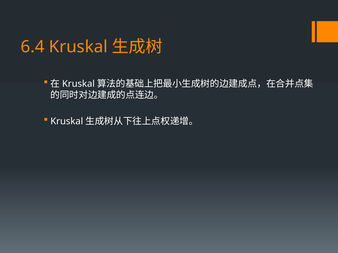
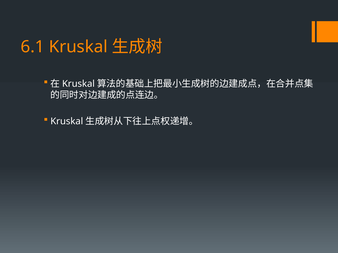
6.4: 6.4 -> 6.1
